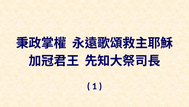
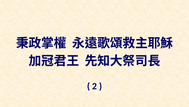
1: 1 -> 2
